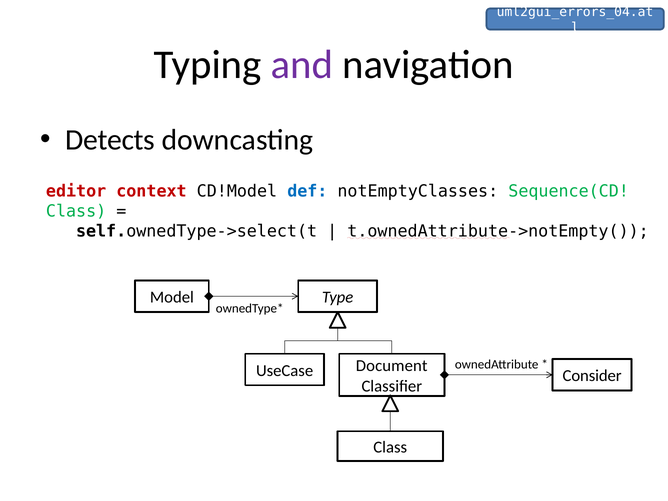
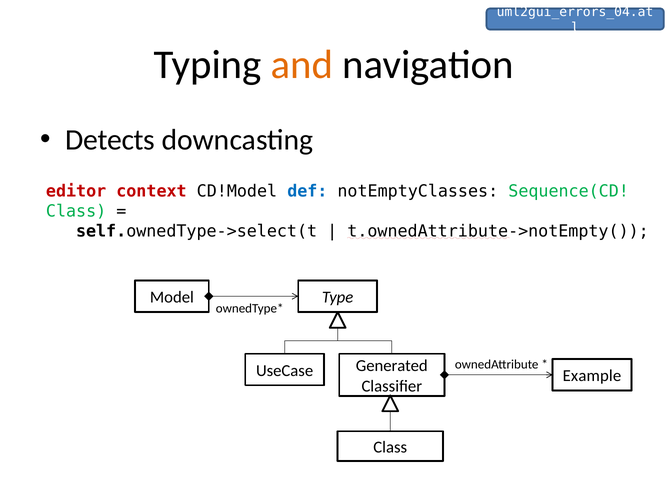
and colour: purple -> orange
Document: Document -> Generated
Consider: Consider -> Example
